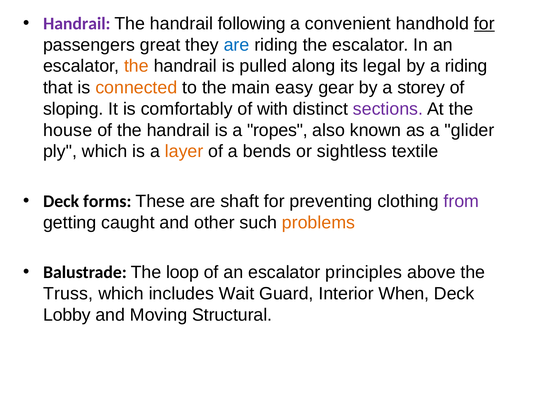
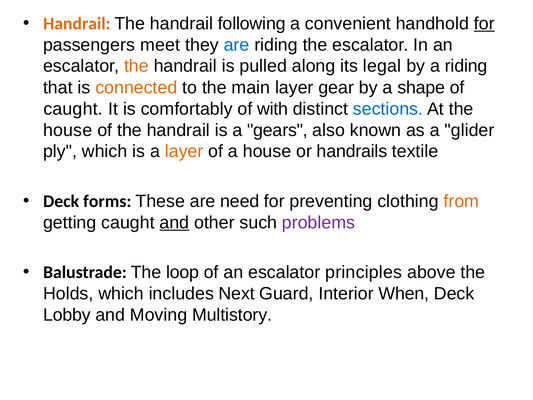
Handrail at (77, 23) colour: purple -> orange
great: great -> meet
main easy: easy -> layer
storey: storey -> shape
sloping at (73, 109): sloping -> caught
sections colour: purple -> blue
ropes: ropes -> gears
a bends: bends -> house
sightless: sightless -> handrails
shaft: shaft -> need
from colour: purple -> orange
and at (174, 222) underline: none -> present
problems colour: orange -> purple
Truss: Truss -> Holds
Wait: Wait -> Next
Structural: Structural -> Multistory
